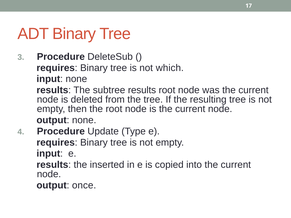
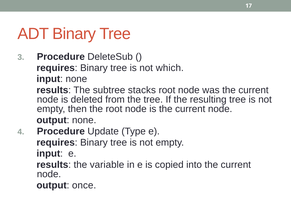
subtree results: results -> stacks
inserted: inserted -> variable
